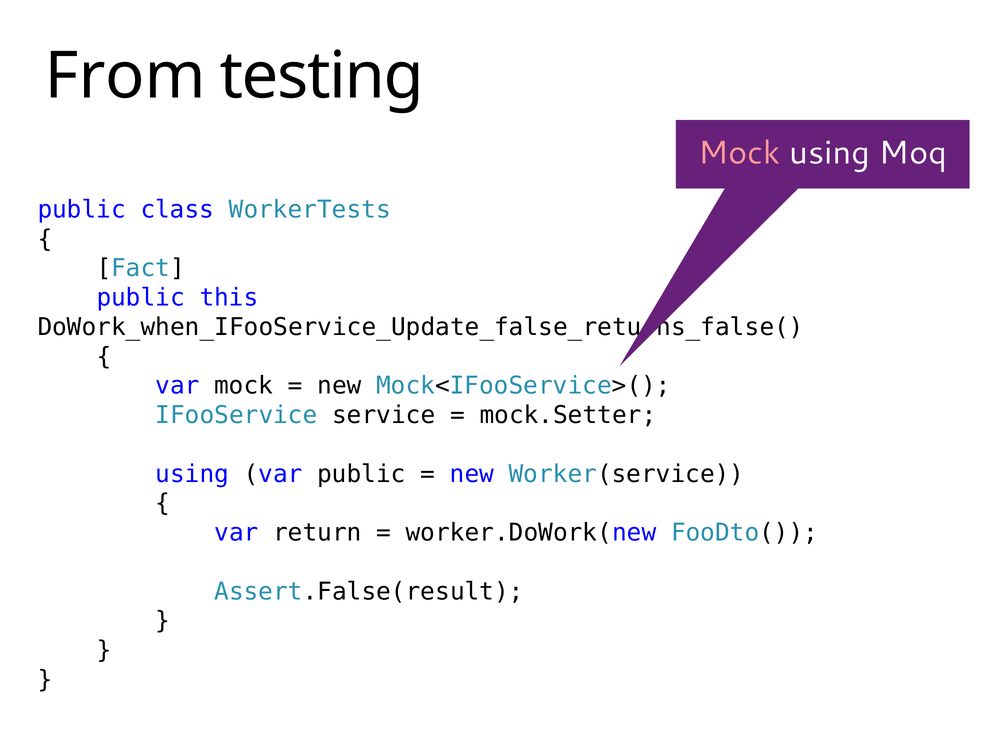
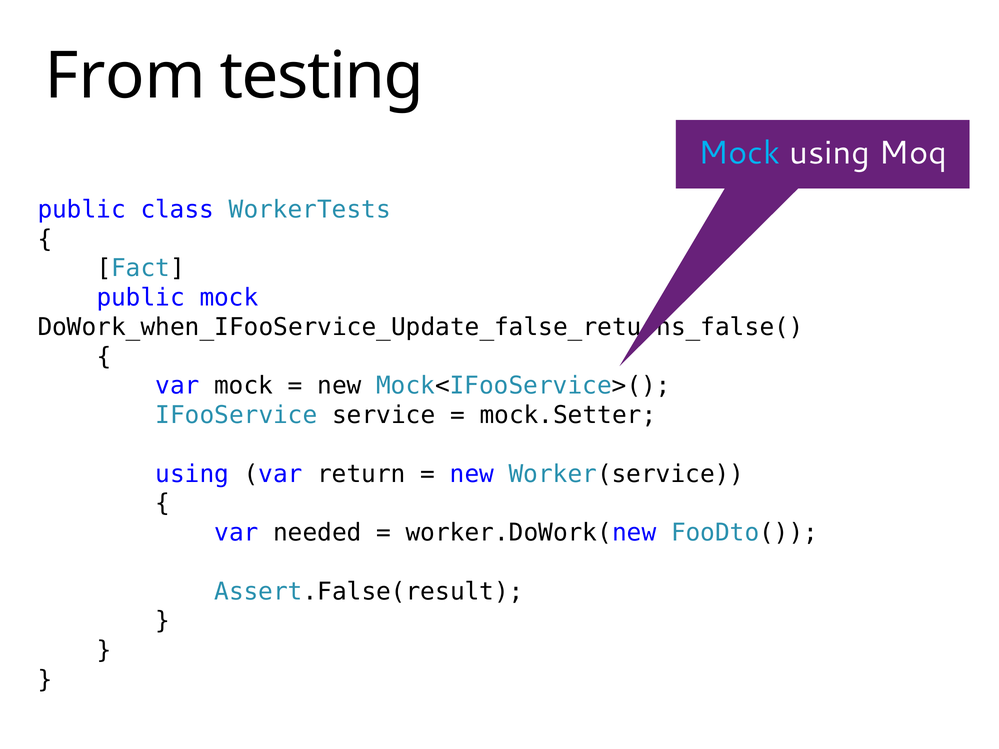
Mock at (739, 153) colour: pink -> light blue
public this: this -> mock
var public: public -> return
return: return -> needed
